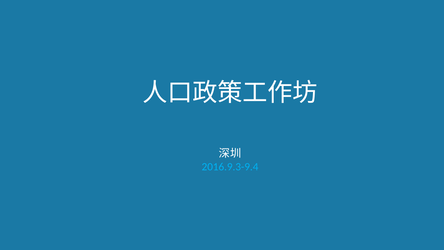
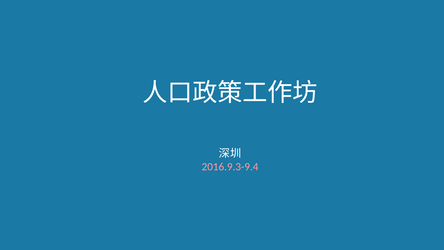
2016.9.3-9.4 colour: light blue -> pink
